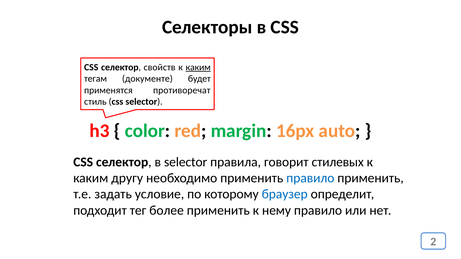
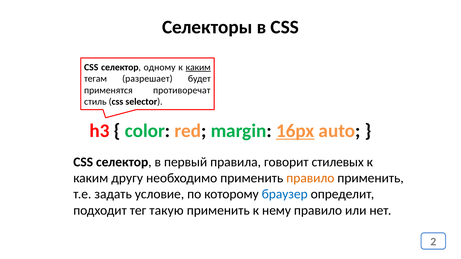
свойств: свойств -> одному
документе: документе -> разрешает
16px underline: none -> present
в selector: selector -> первый
правило at (310, 178) colour: blue -> orange
более: более -> такую
